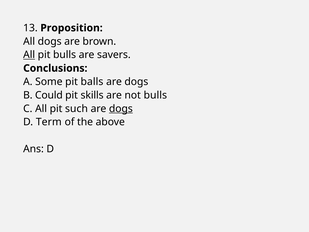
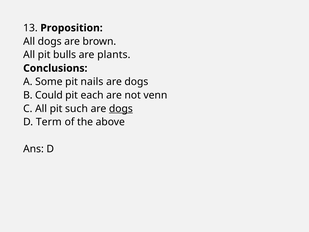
All at (29, 55) underline: present -> none
savers: savers -> plants
balls: balls -> nails
skills: skills -> each
not bulls: bulls -> venn
